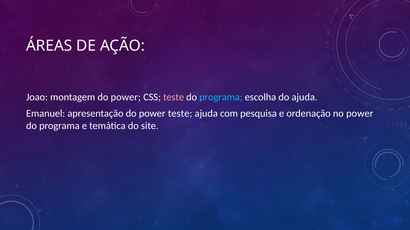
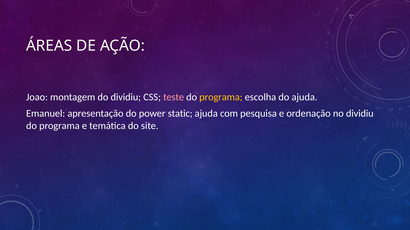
montagem do power: power -> dividiu
programa at (221, 97) colour: light blue -> yellow
power teste: teste -> static
no power: power -> dividiu
